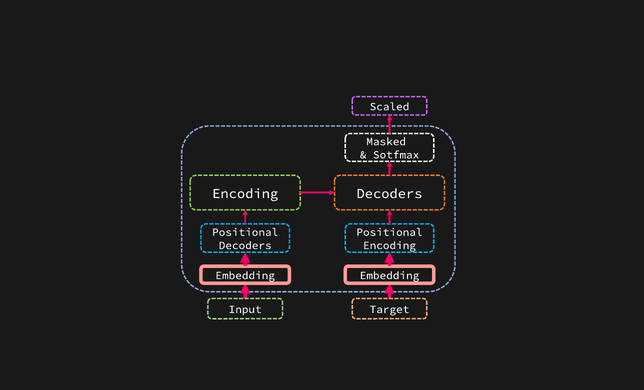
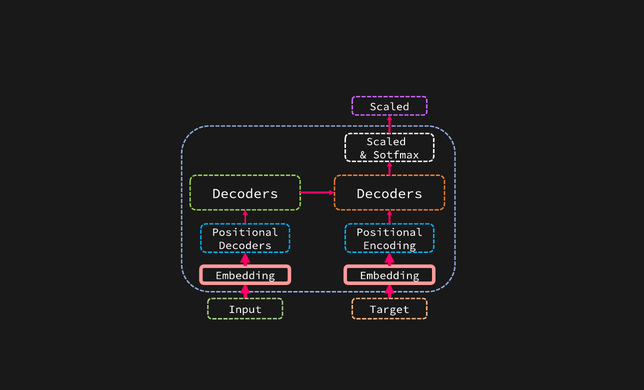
Masked at (386, 142): Masked -> Scaled
Encoding at (245, 194): Encoding -> Decoders
